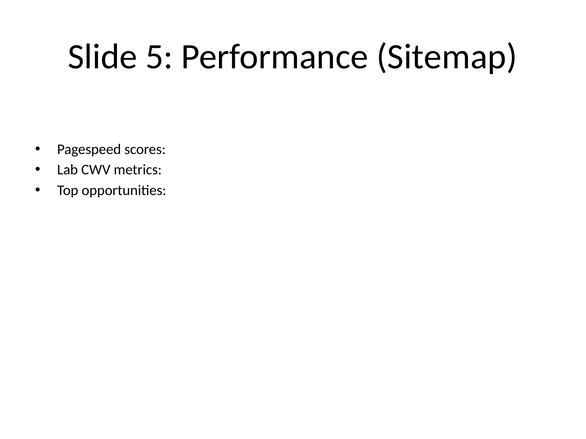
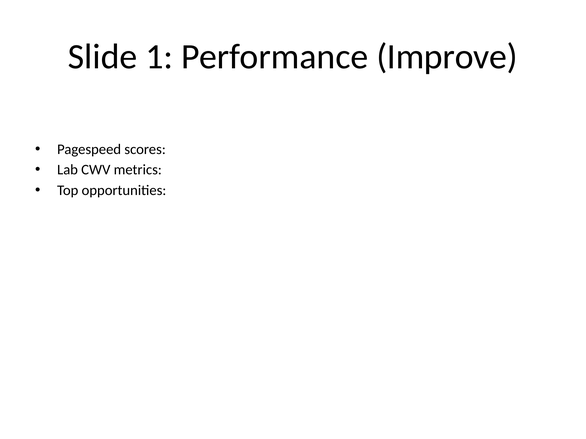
5: 5 -> 1
Sitemap: Sitemap -> Improve
